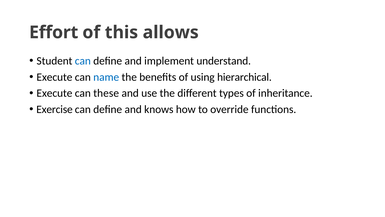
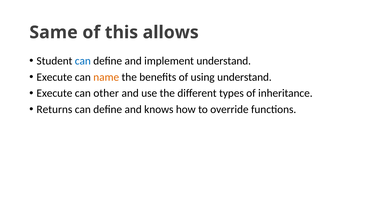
Effort: Effort -> Same
name colour: blue -> orange
using hierarchical: hierarchical -> understand
these: these -> other
Exercise: Exercise -> Returns
